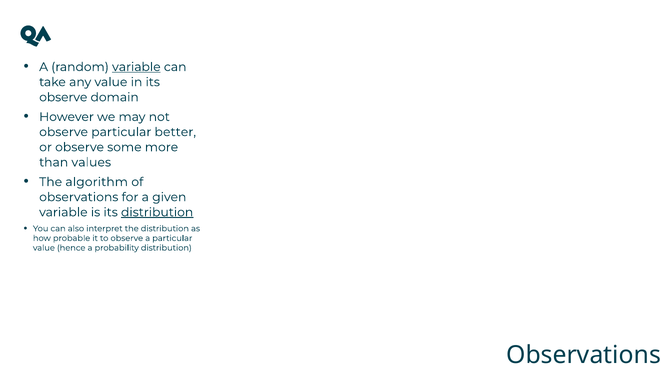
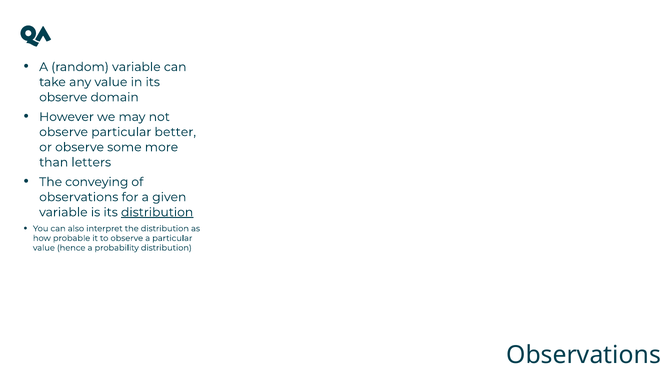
variable at (136, 67) underline: present -> none
values: values -> letters
algorithm: algorithm -> conveying
